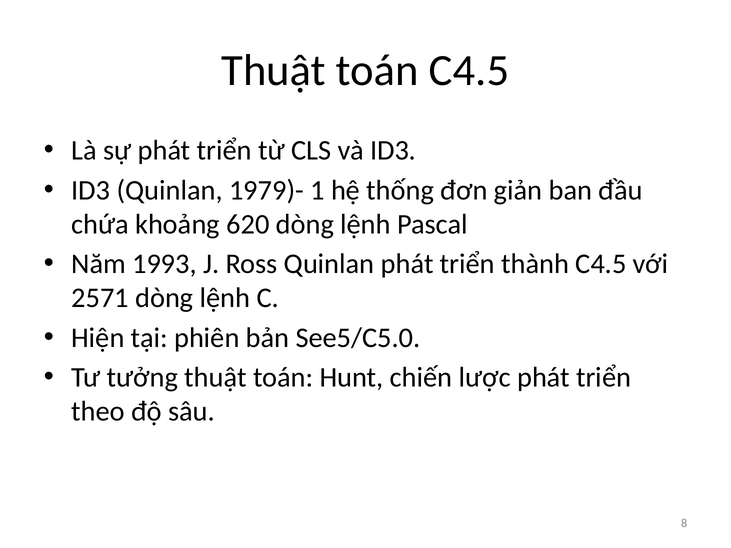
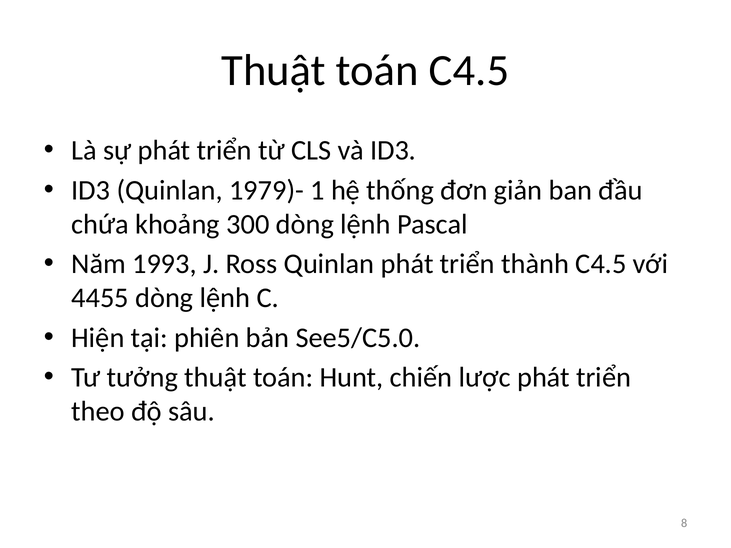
620: 620 -> 300
2571: 2571 -> 4455
